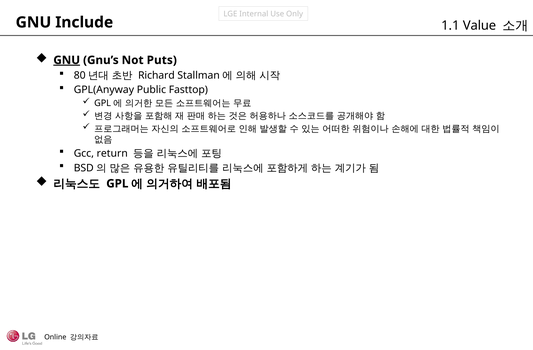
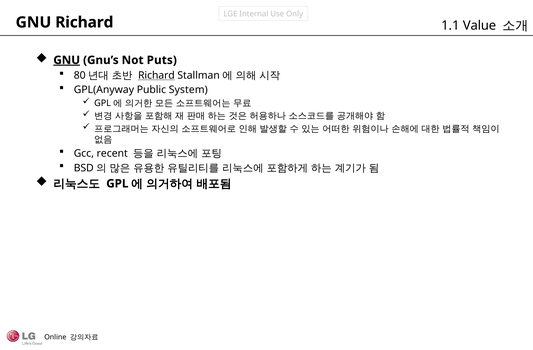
GNU Include: Include -> Richard
Richard at (156, 75) underline: none -> present
Fasttop: Fasttop -> System
return: return -> recent
